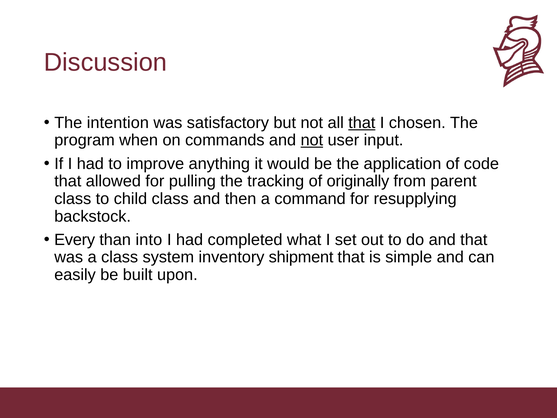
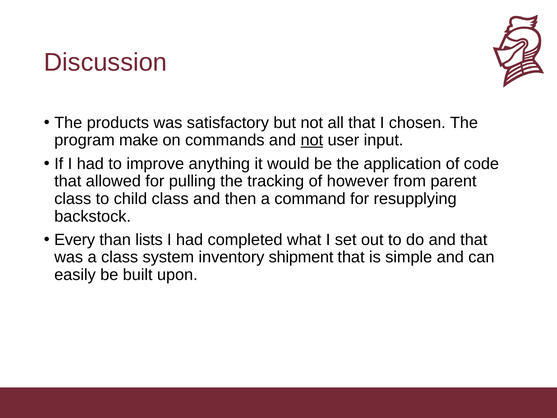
intention: intention -> products
that at (362, 123) underline: present -> none
when: when -> make
originally: originally -> however
into: into -> lists
